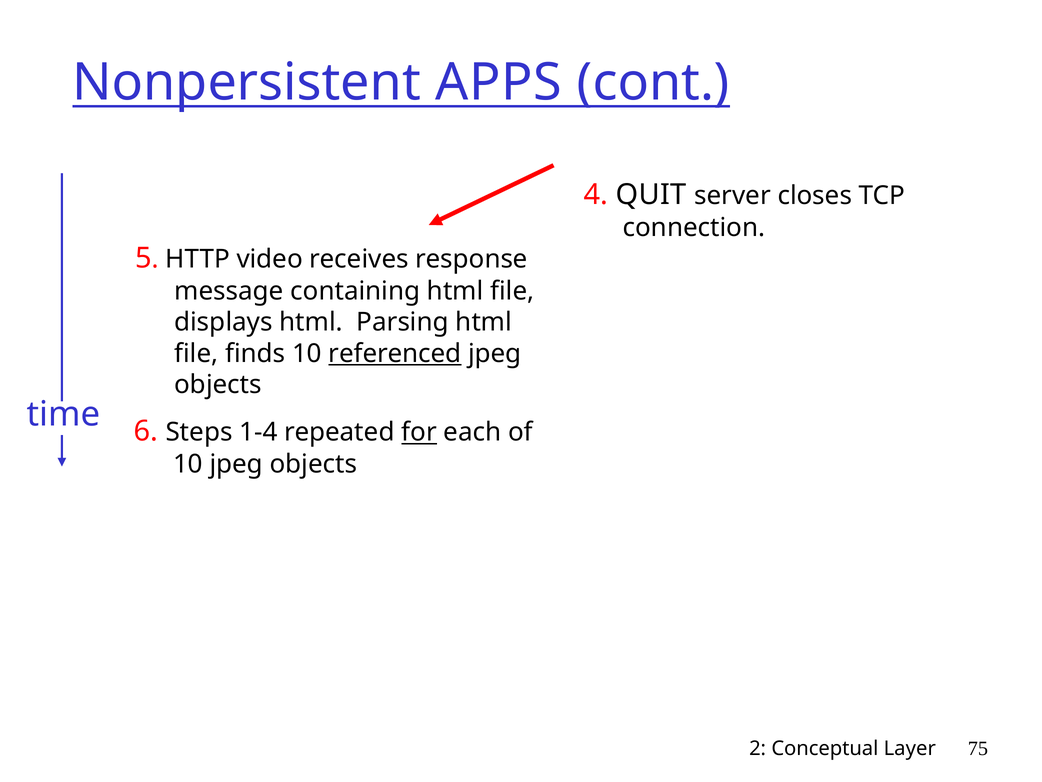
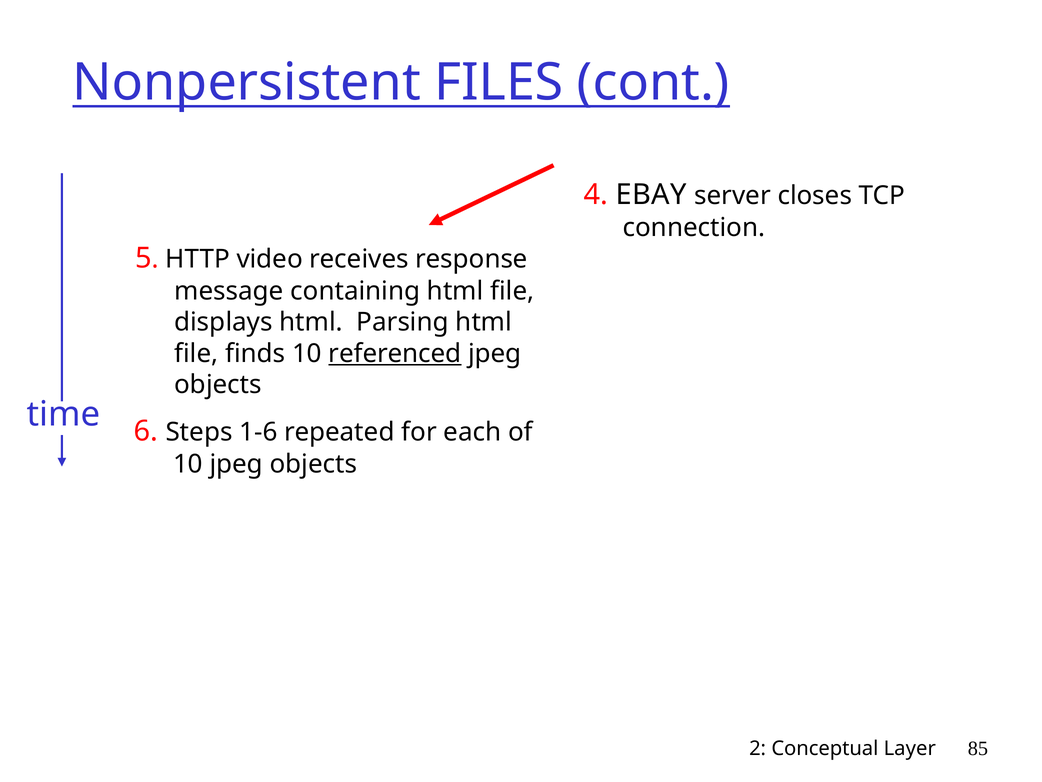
APPS: APPS -> FILES
QUIT: QUIT -> EBAY
1-4: 1-4 -> 1-6
for underline: present -> none
75: 75 -> 85
